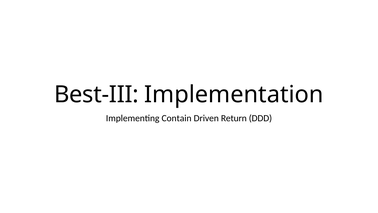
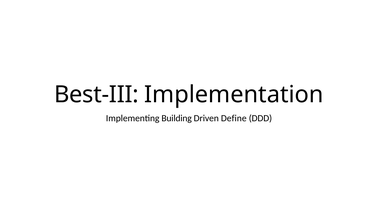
Contain: Contain -> Building
Return: Return -> Define
